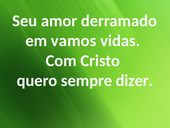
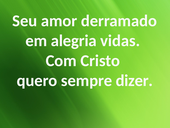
vamos: vamos -> alegria
